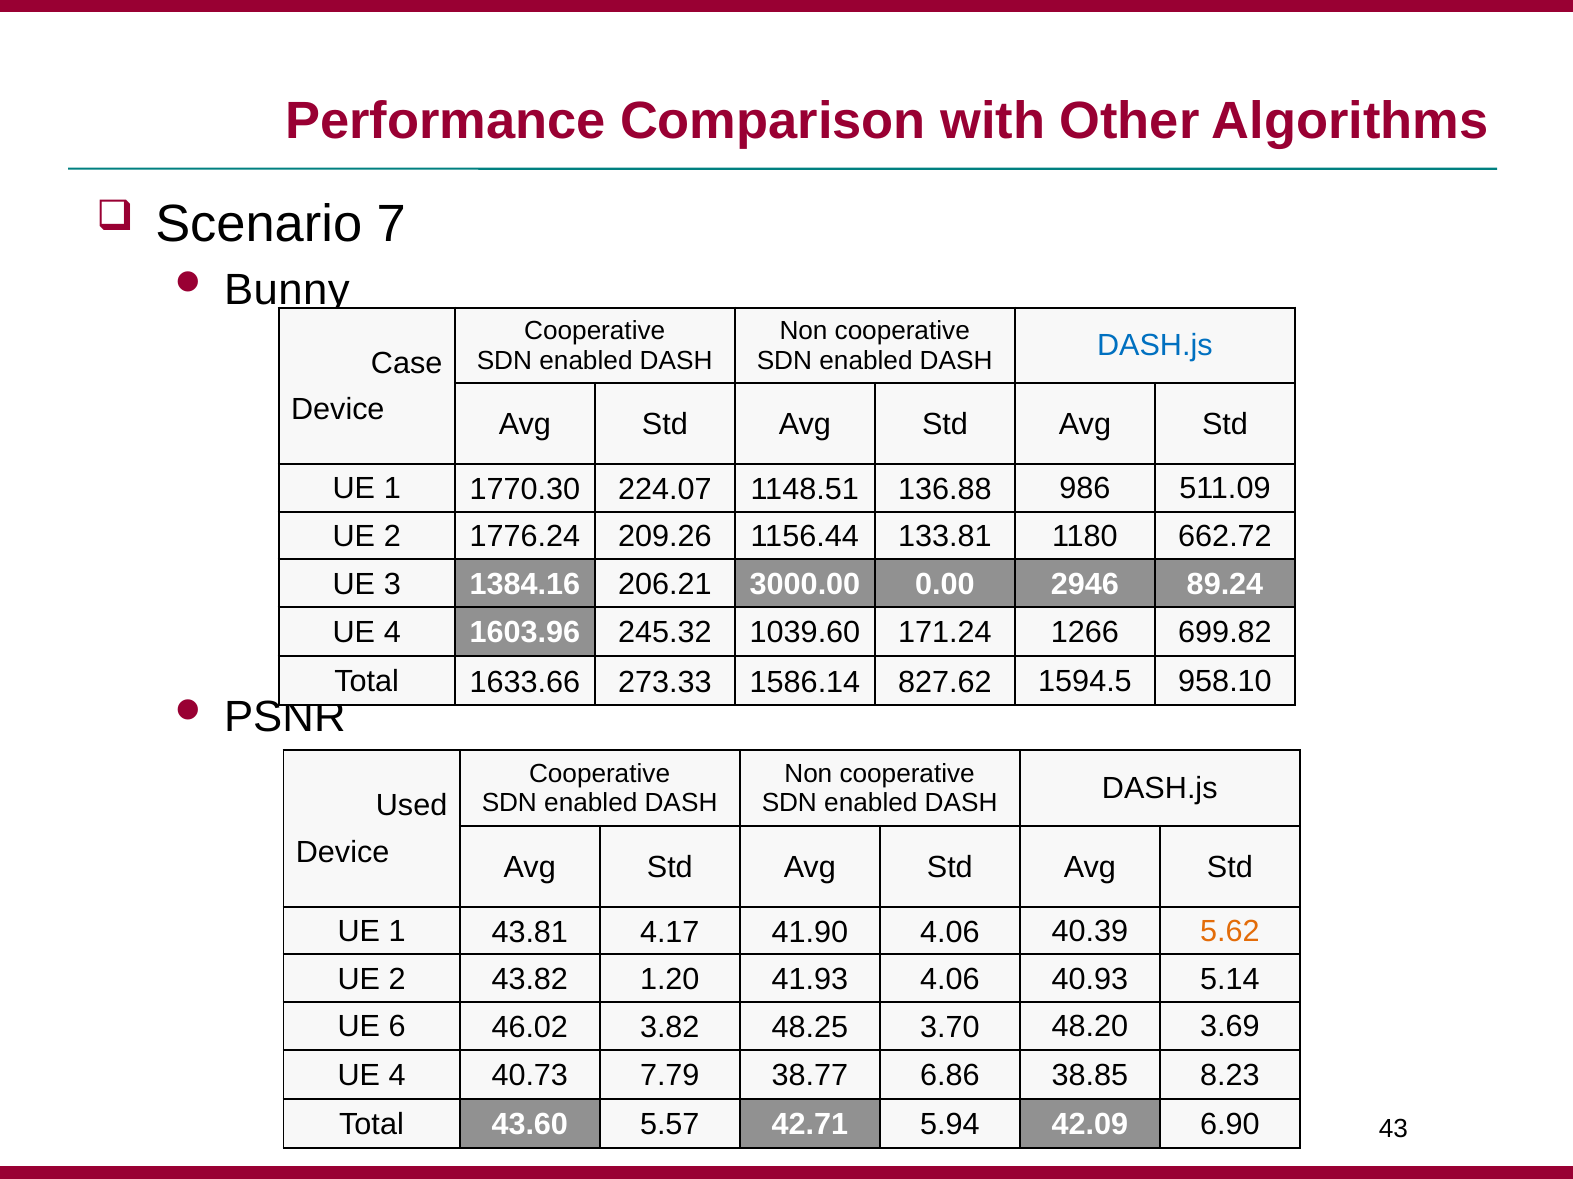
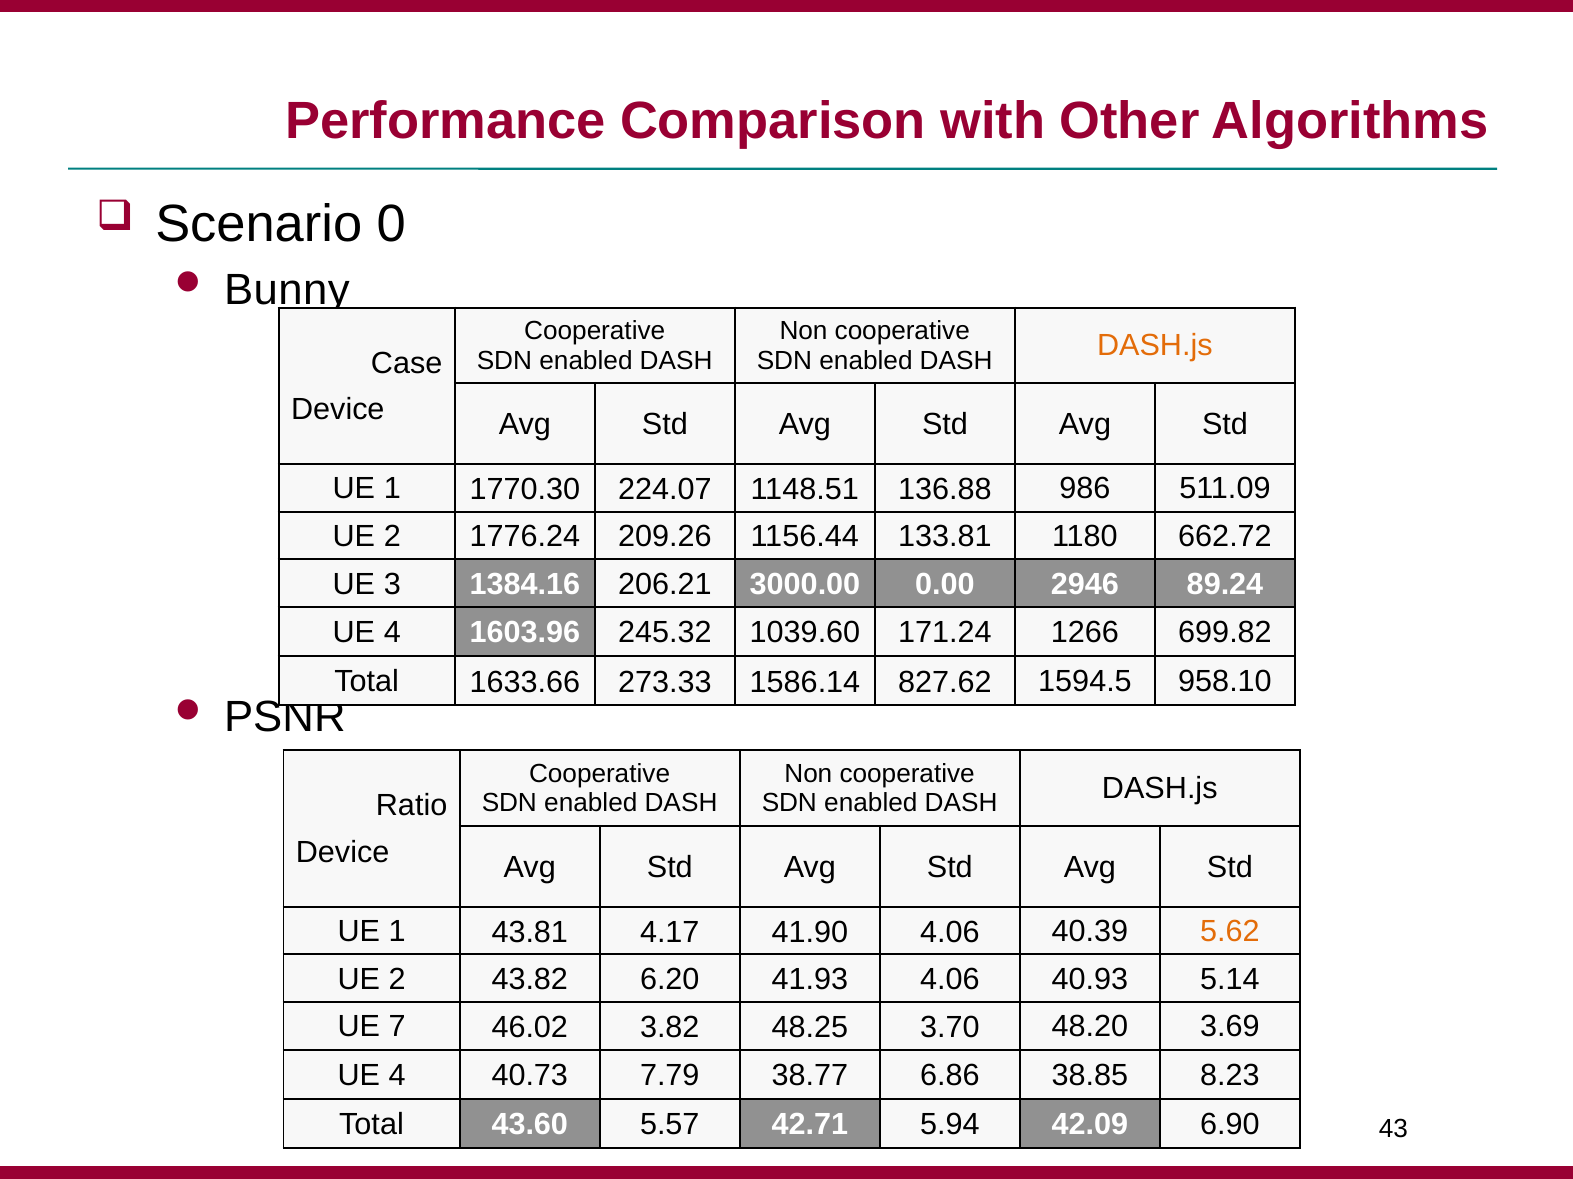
7: 7 -> 0
DASH.js at (1155, 346) colour: blue -> orange
Used: Used -> Ratio
1.20: 1.20 -> 6.20
6: 6 -> 7
